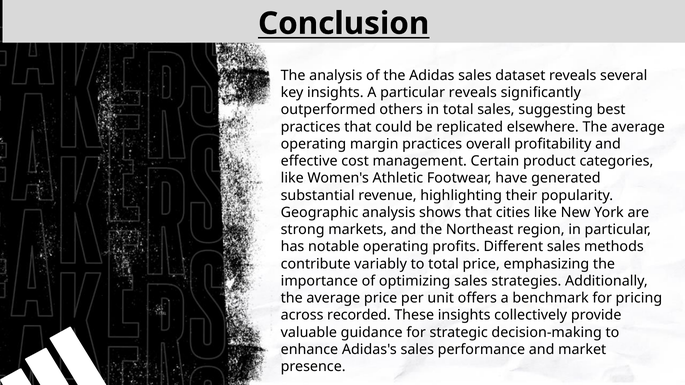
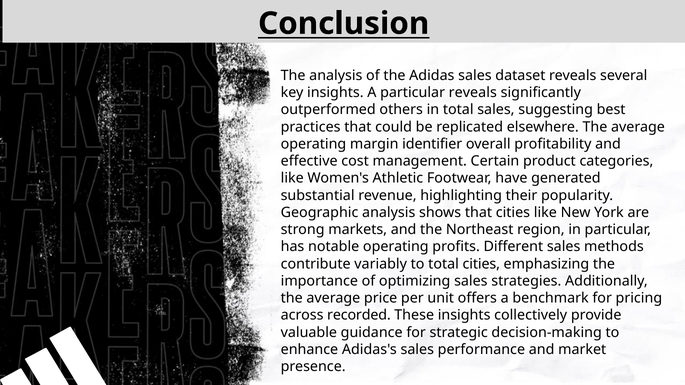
margin practices: practices -> identifier
total price: price -> cities
